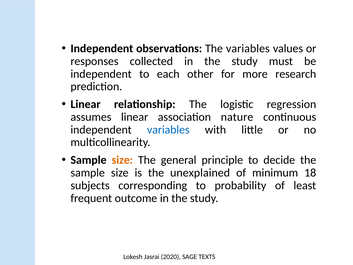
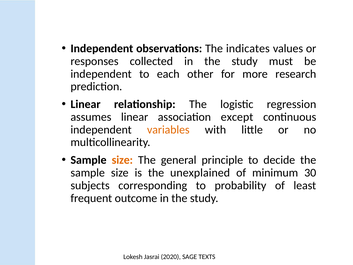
The variables: variables -> indicates
nature: nature -> except
variables at (168, 130) colour: blue -> orange
18: 18 -> 30
